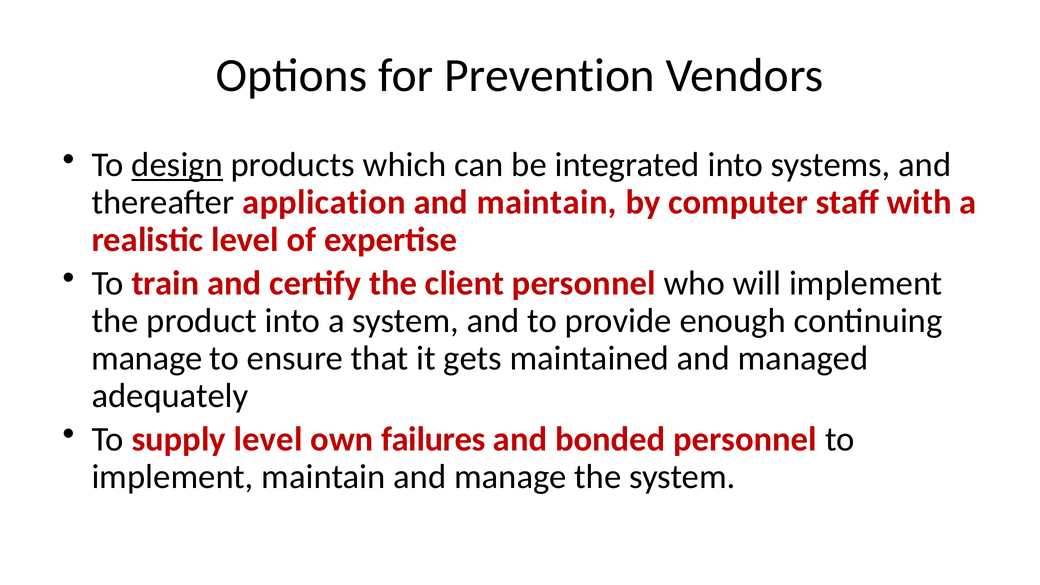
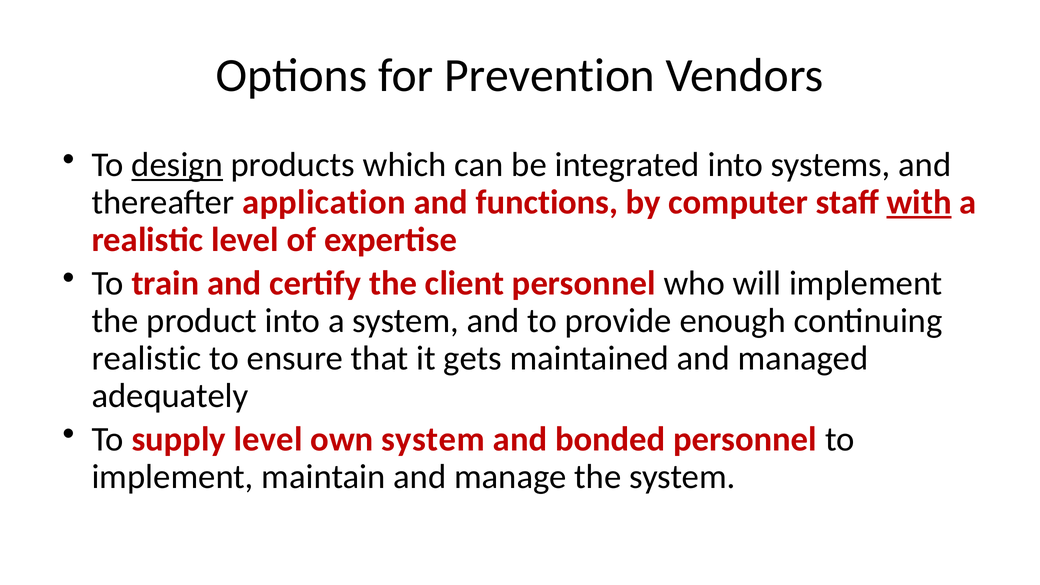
and maintain: maintain -> functions
with underline: none -> present
manage at (147, 358): manage -> realistic
own failures: failures -> system
